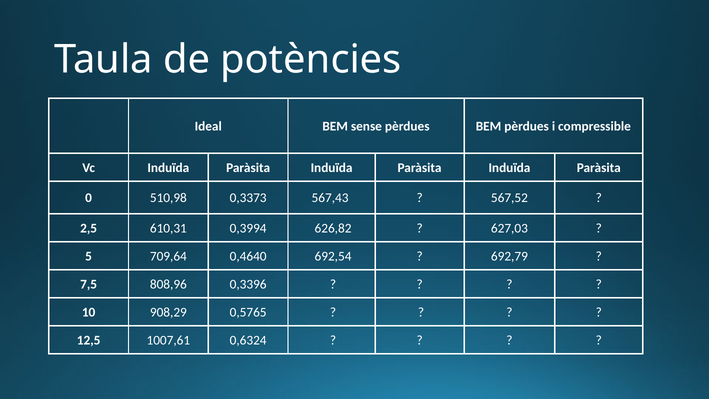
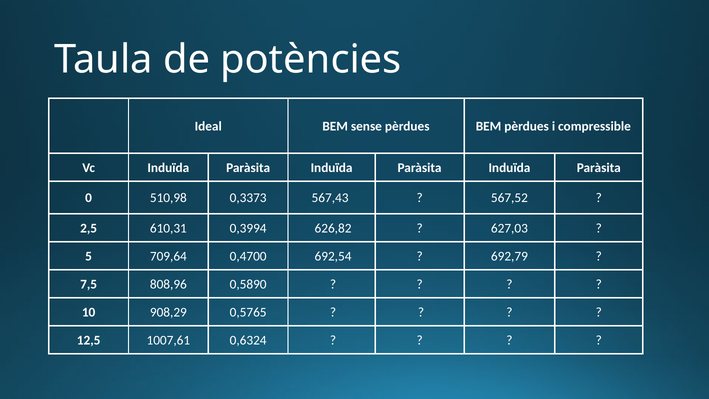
0,4640: 0,4640 -> 0,4700
0,3396: 0,3396 -> 0,5890
